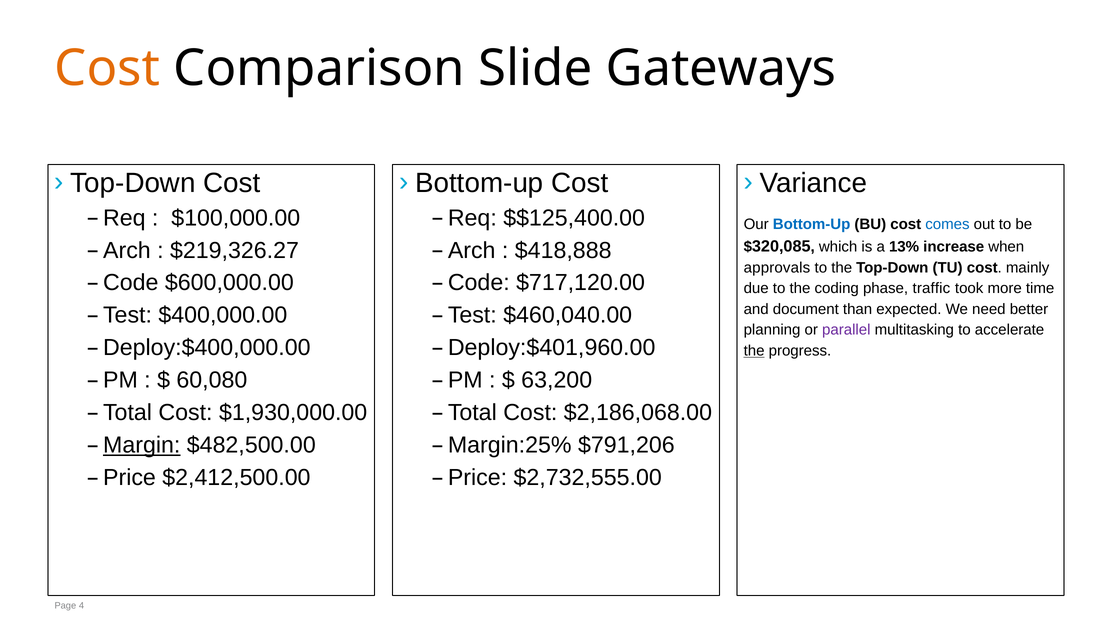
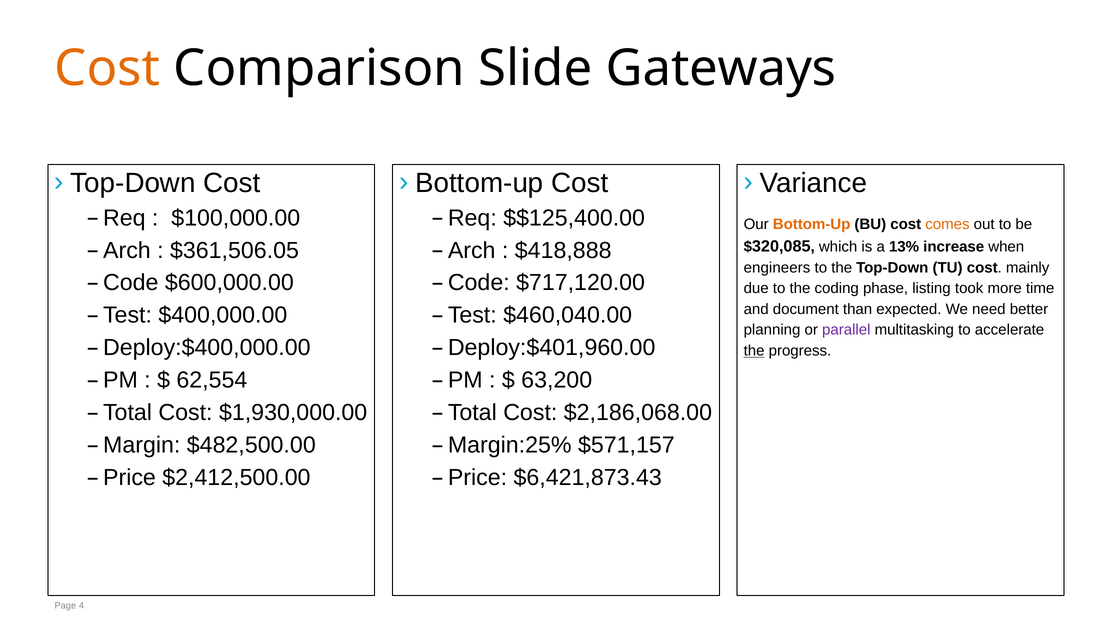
Bottom-Up colour: blue -> orange
comes colour: blue -> orange
$219,326.27: $219,326.27 -> $361,506.05
approvals: approvals -> engineers
traffic: traffic -> listing
60,080: 60,080 -> 62,554
Margin underline: present -> none
$791,206: $791,206 -> $571,157
$2,732,555.00: $2,732,555.00 -> $6,421,873.43
